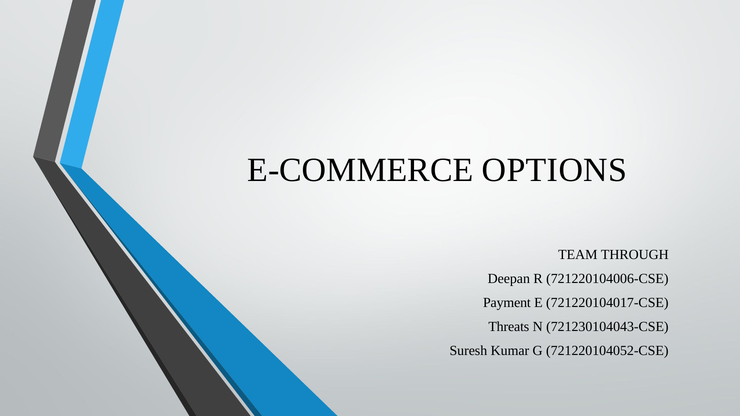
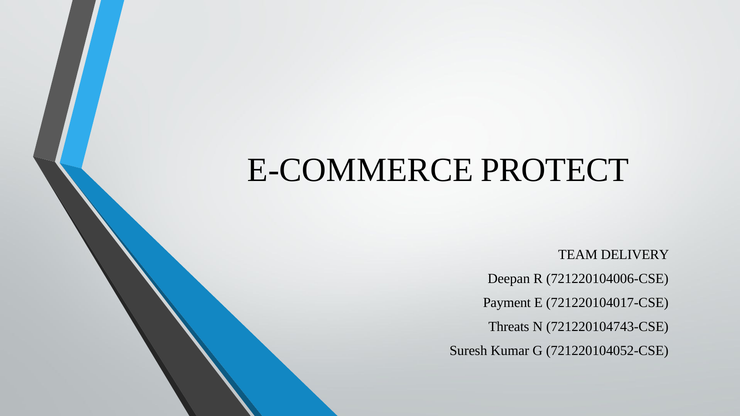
OPTIONS: OPTIONS -> PROTECT
THROUGH: THROUGH -> DELIVERY
721230104043-CSE: 721230104043-CSE -> 721220104743-CSE
